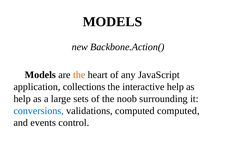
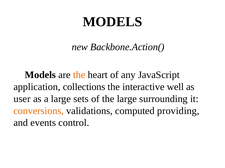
interactive help: help -> well
help at (22, 99): help -> user
the noob: noob -> large
conversions colour: blue -> orange
computed computed: computed -> providing
